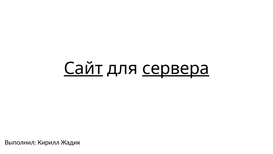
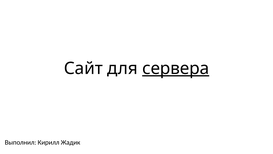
Сайт underline: present -> none
